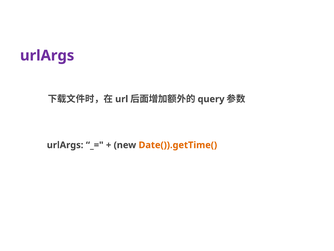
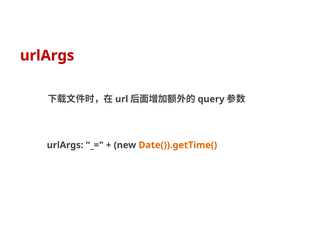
urlArgs at (47, 55) colour: purple -> red
